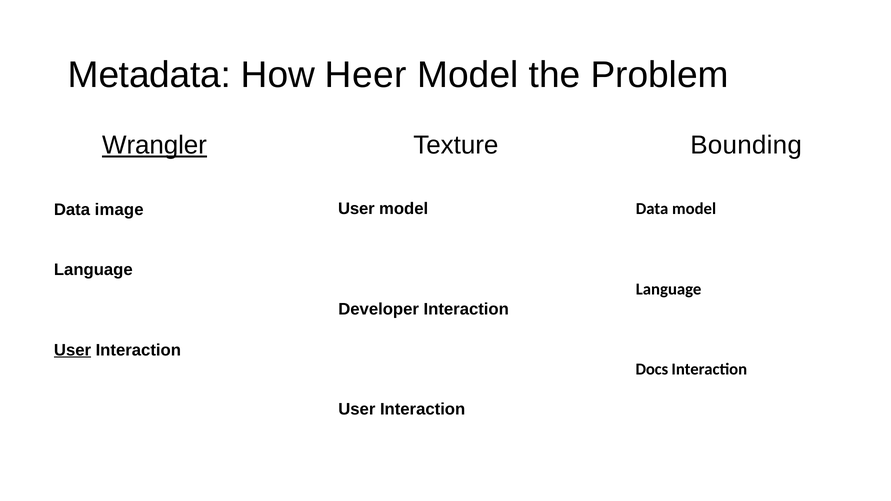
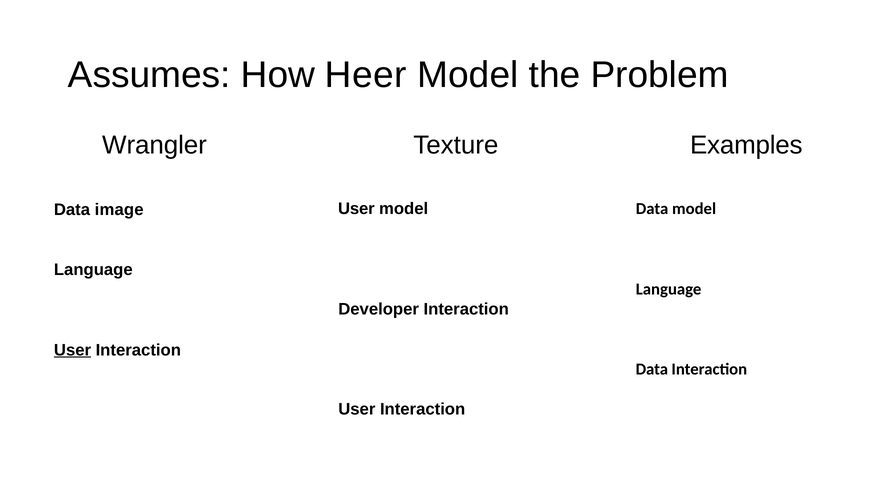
Metadata: Metadata -> Assumes
Wrangler underline: present -> none
Bounding: Bounding -> Examples
Docs at (652, 369): Docs -> Data
